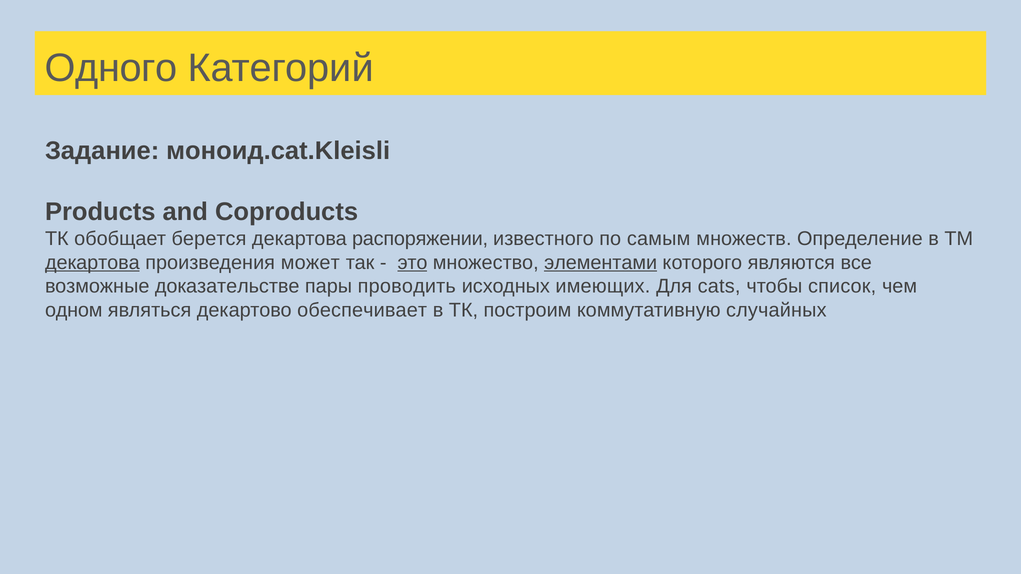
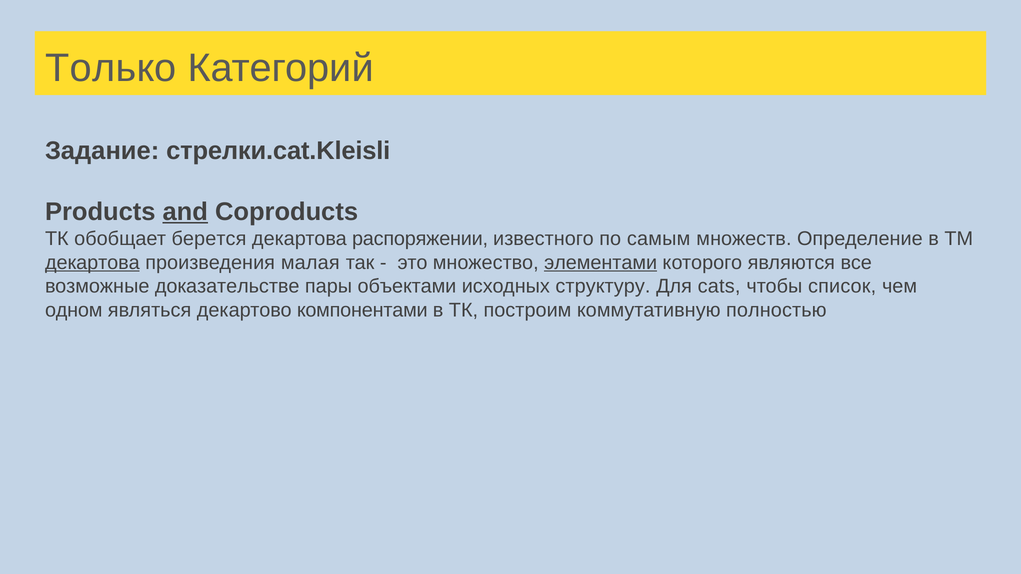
Одного: Одного -> Только
моноид.cat.Kleisli: моноид.cat.Kleisli -> стрелки.cat.Kleisli
and underline: none -> present
может: может -> малая
это underline: present -> none
проводить: проводить -> объектами
имеющих: имеющих -> структyру
обеспечивает: обеспечивает -> компонентами
случайных: случайных -> полностью
